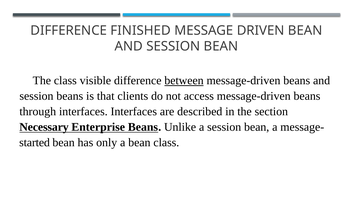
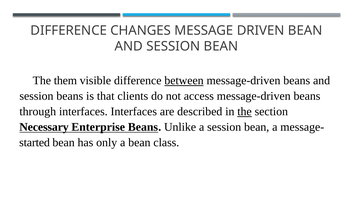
FINISHED: FINISHED -> CHANGES
The class: class -> them
the at (245, 112) underline: none -> present
